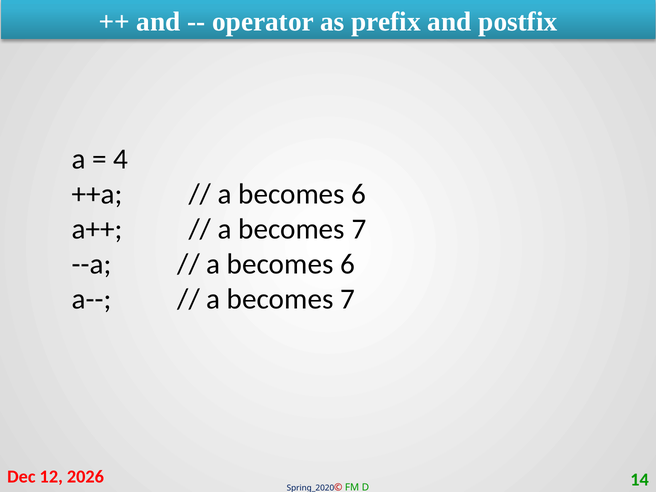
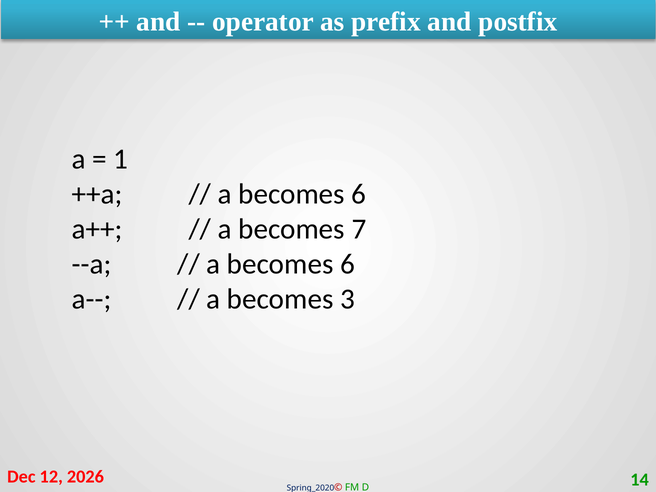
4: 4 -> 1
7 at (347, 299): 7 -> 3
